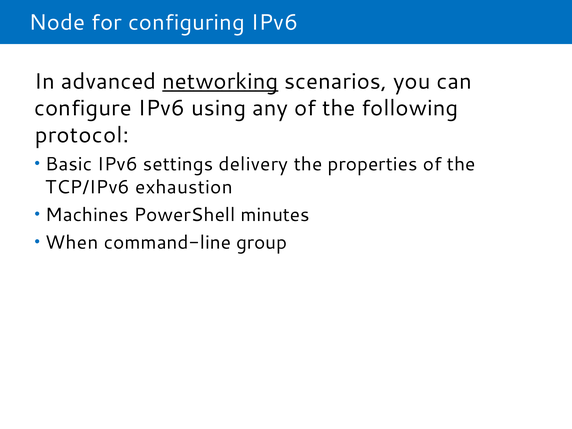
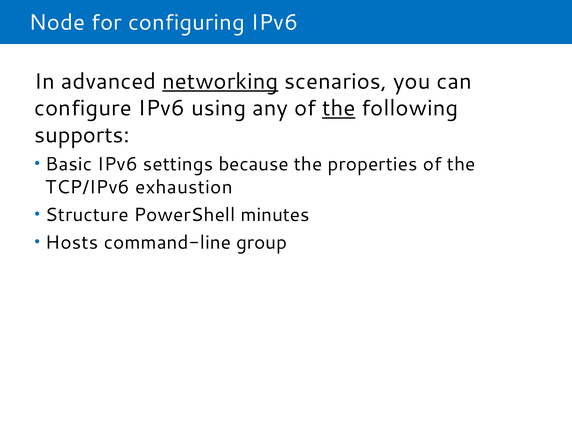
the at (339, 108) underline: none -> present
protocol: protocol -> supports
delivery: delivery -> because
Machines: Machines -> Structure
When: When -> Hosts
